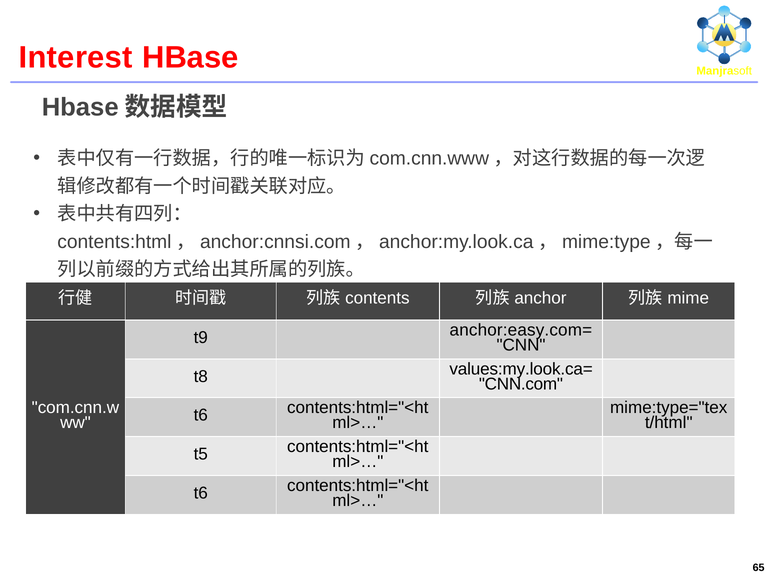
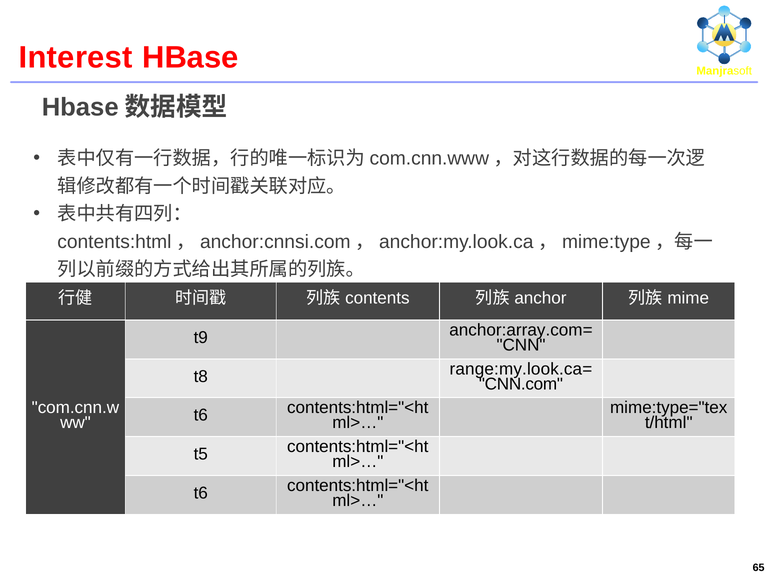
anchor:easy.com=: anchor:easy.com= -> anchor:array.com=
values:my.look.ca=: values:my.look.ca= -> range:my.look.ca=
